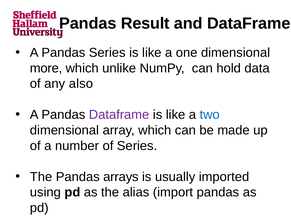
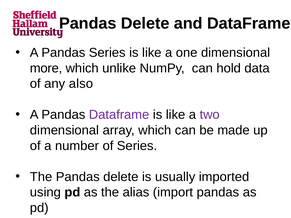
Result at (145, 23): Result -> Delete
two colour: blue -> purple
The Pandas arrays: arrays -> delete
